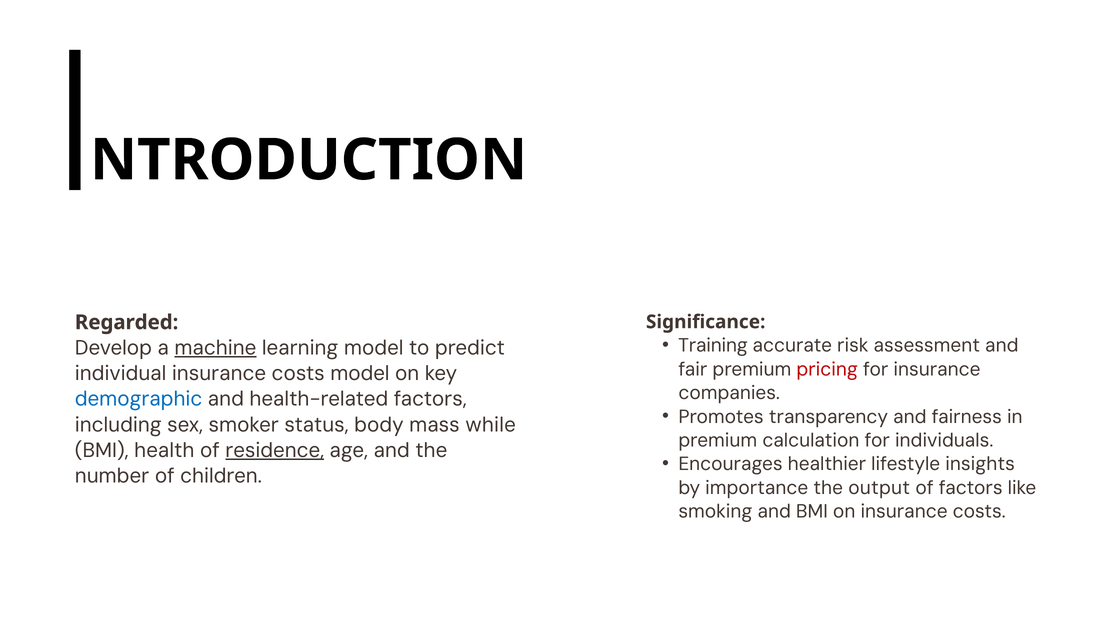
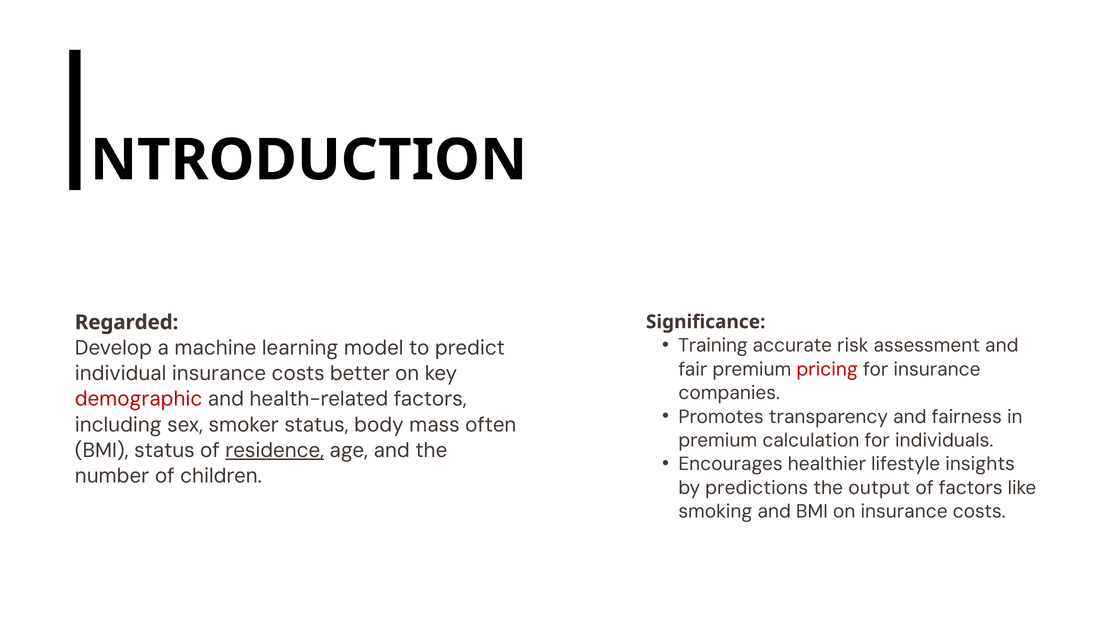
machine underline: present -> none
costs model: model -> better
demographic colour: blue -> red
while: while -> often
BMI health: health -> status
importance: importance -> predictions
